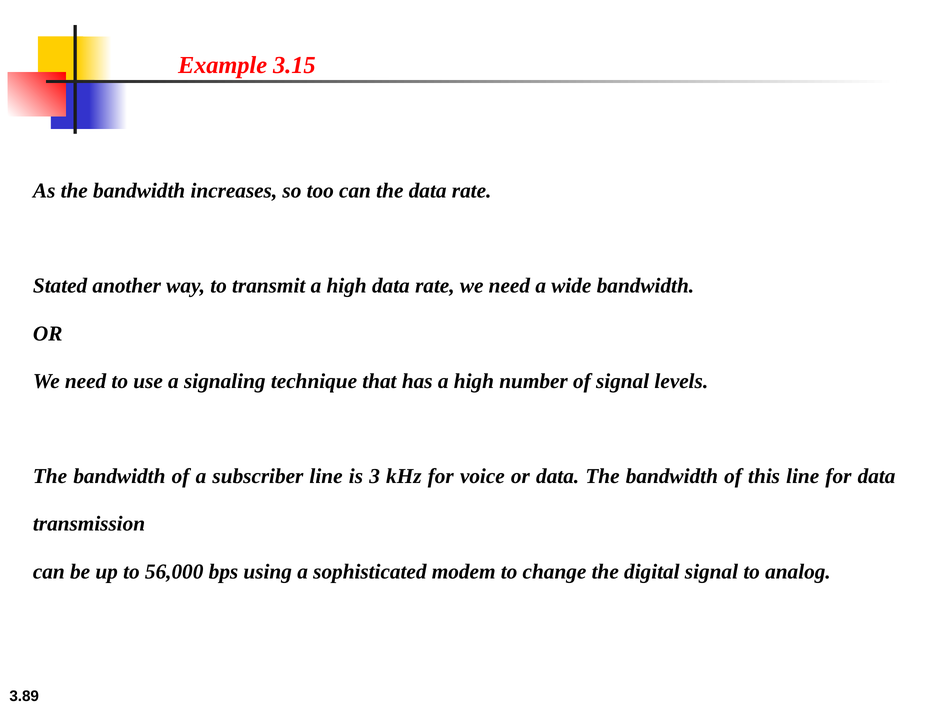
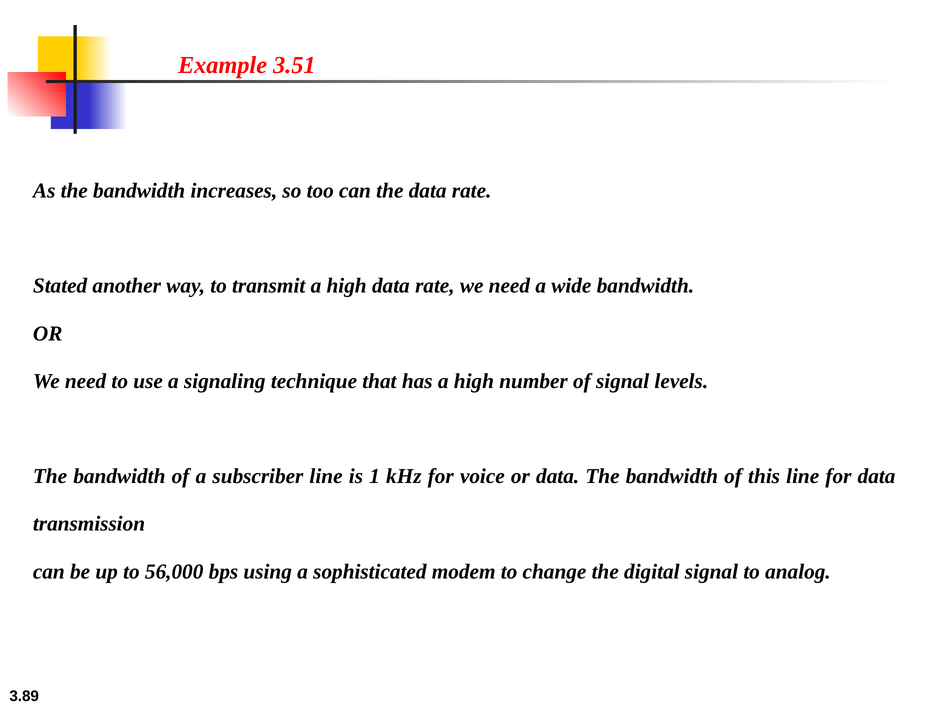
3.15: 3.15 -> 3.51
3: 3 -> 1
